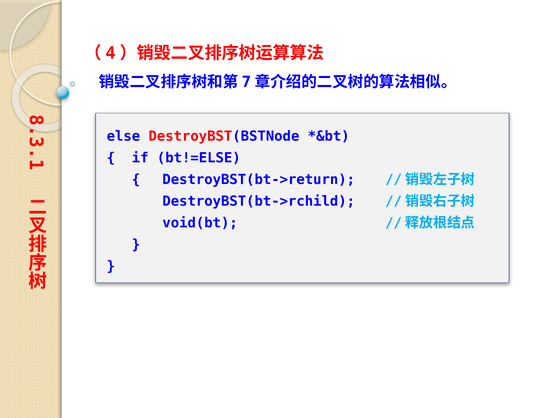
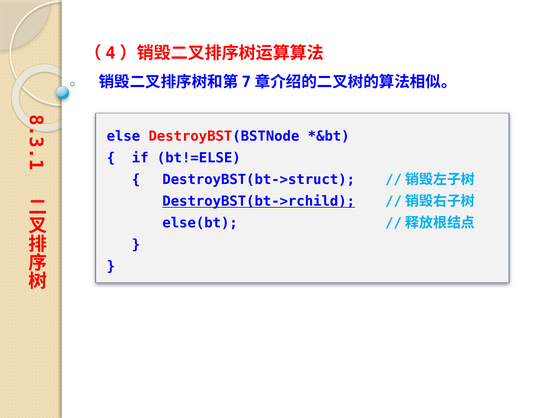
DestroyBST(bt->return: DestroyBST(bt->return -> DestroyBST(bt->struct
DestroyBST(bt->rchild underline: none -> present
void(bt: void(bt -> else(bt
